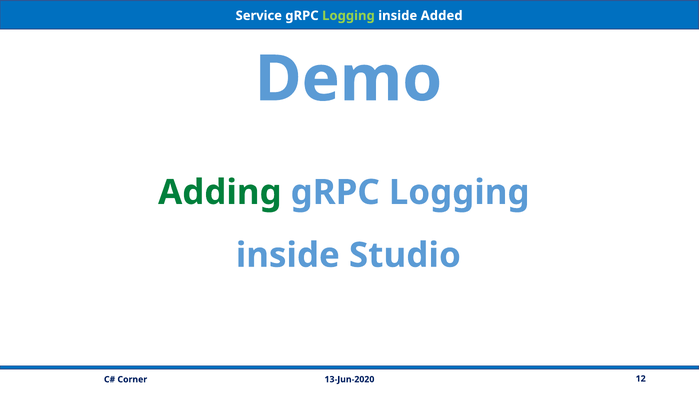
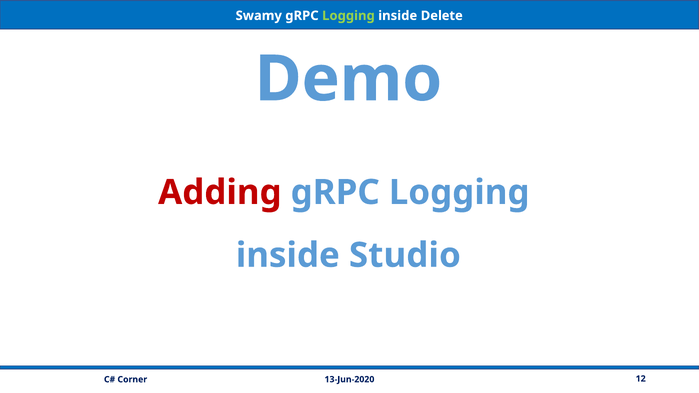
Service: Service -> Swamy
Added: Added -> Delete
Adding colour: green -> red
